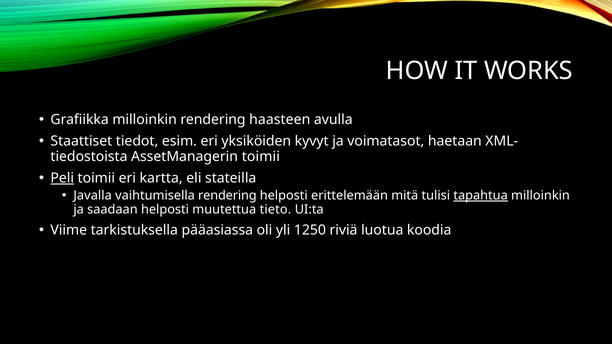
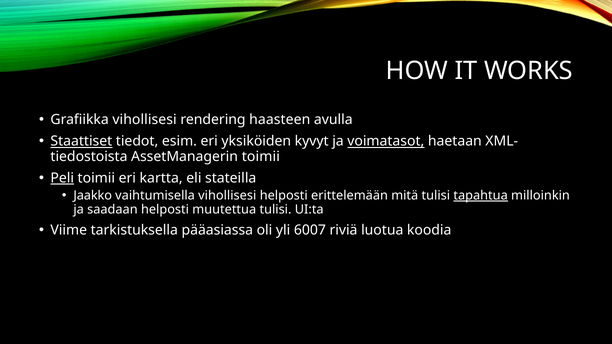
Grafiikka milloinkin: milloinkin -> vihollisesi
Staattiset underline: none -> present
voimatasot underline: none -> present
Javalla: Javalla -> Jaakko
vaihtumisella rendering: rendering -> vihollisesi
muutettua tieto: tieto -> tulisi
1250: 1250 -> 6007
